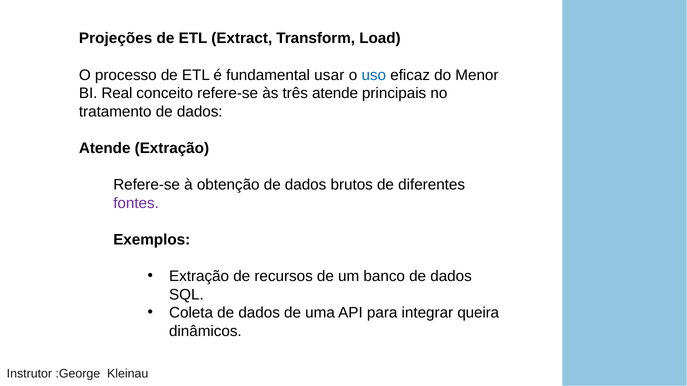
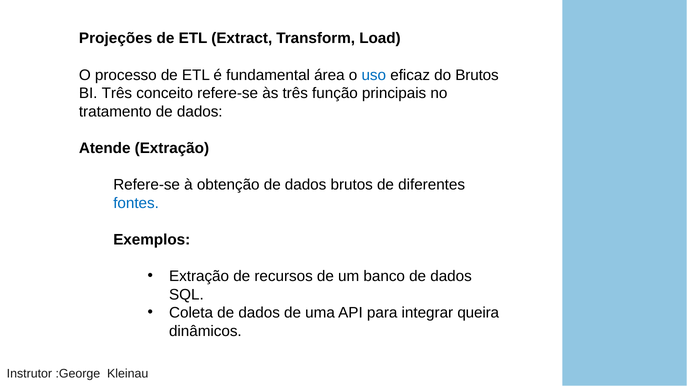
usar: usar -> área
do Menor: Menor -> Brutos
BI Real: Real -> Três
três atende: atende -> função
fontes colour: purple -> blue
